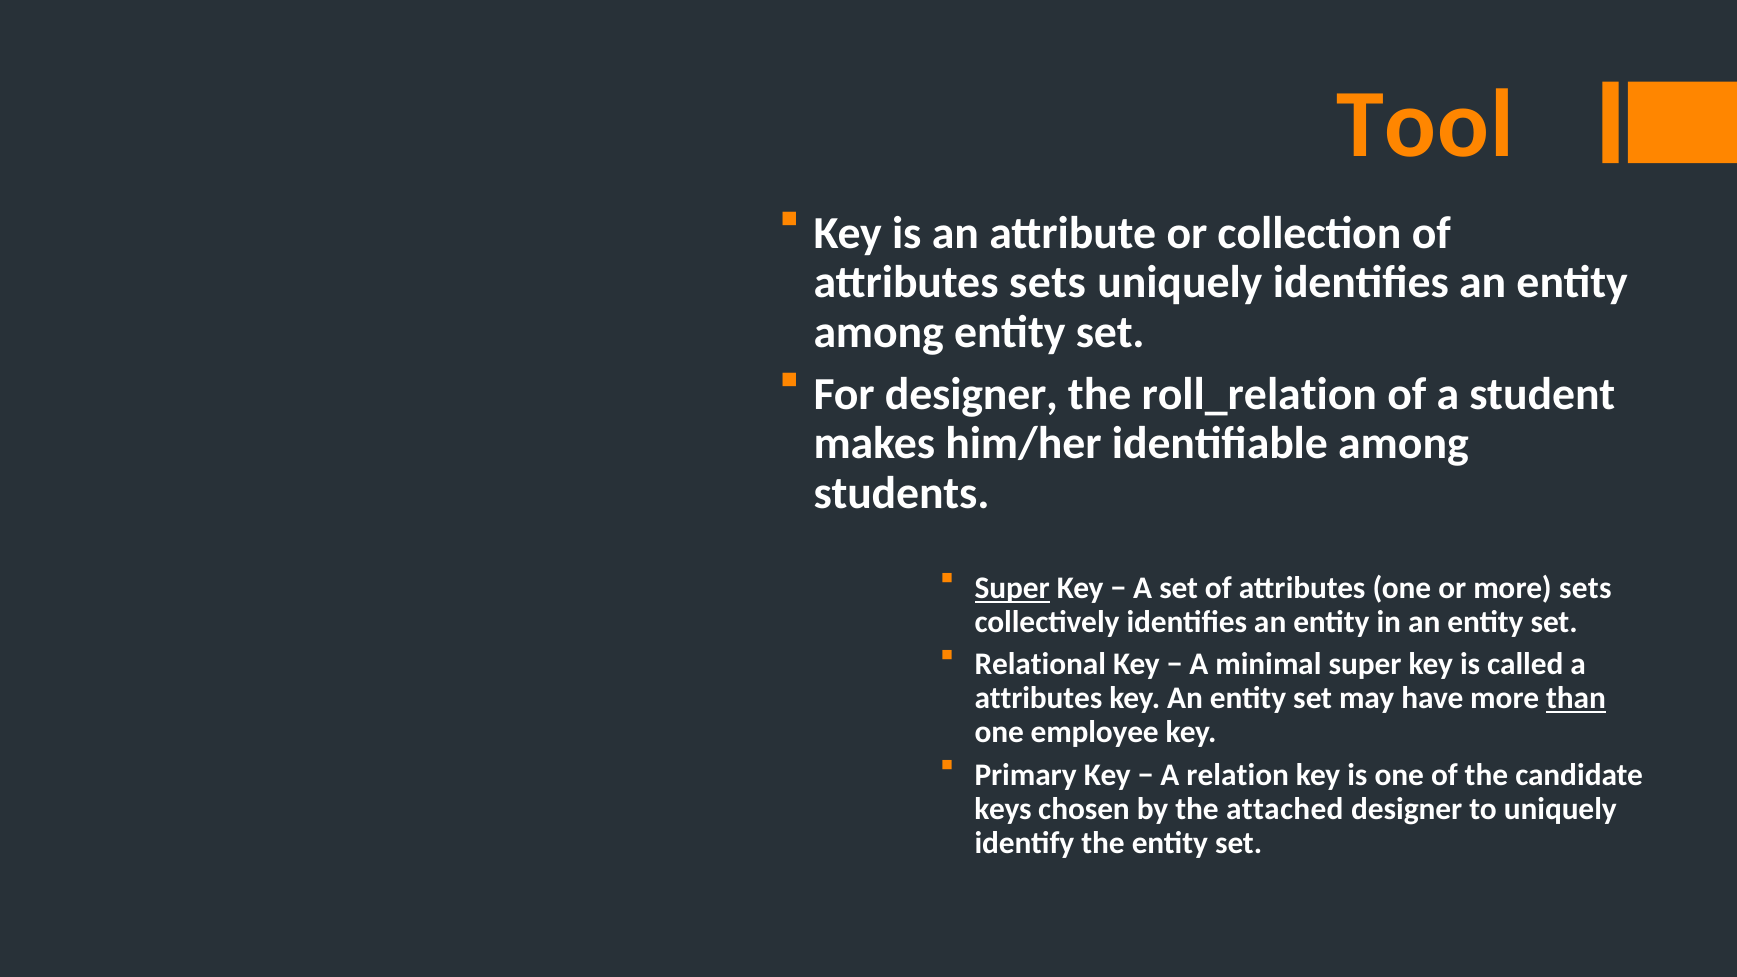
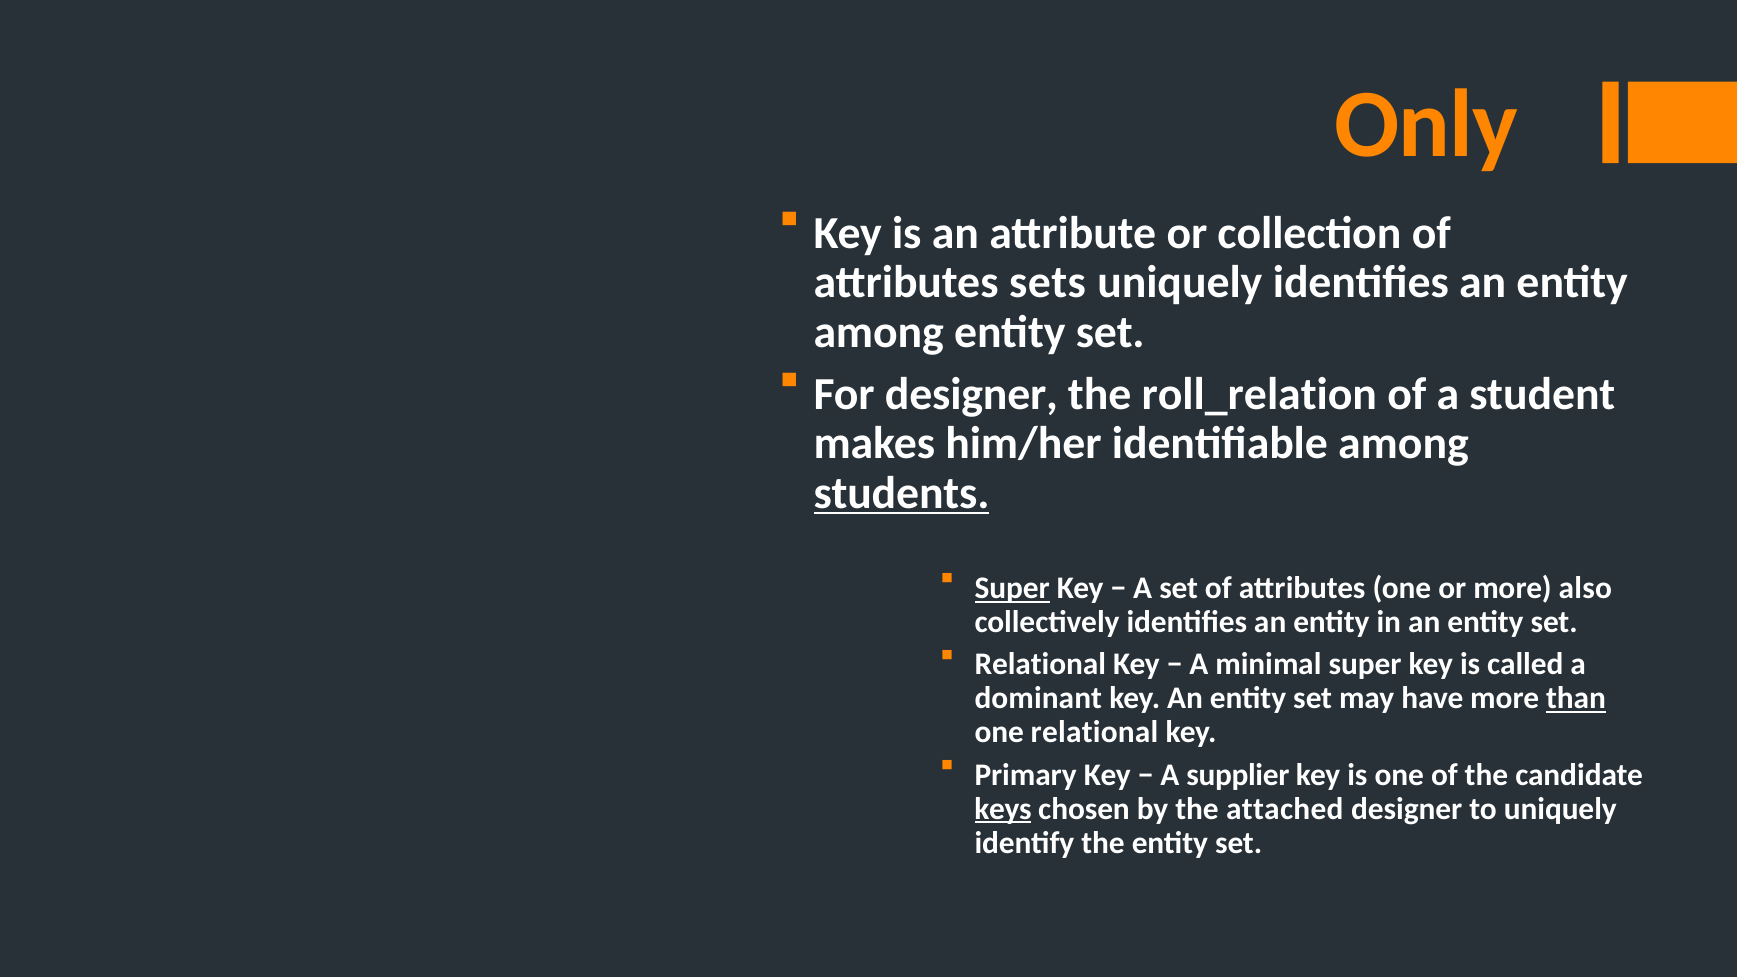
Tool: Tool -> Only
students underline: none -> present
more sets: sets -> also
attributes at (1038, 699): attributes -> dominant
one employee: employee -> relational
relation: relation -> supplier
keys underline: none -> present
